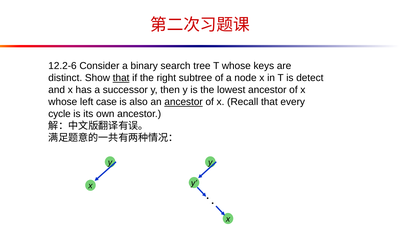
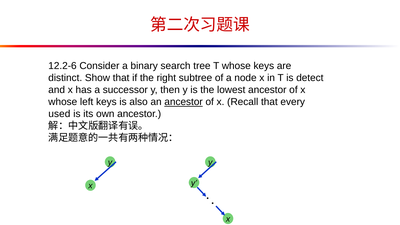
that at (121, 78) underline: present -> none
left case: case -> keys
cycle: cycle -> used
